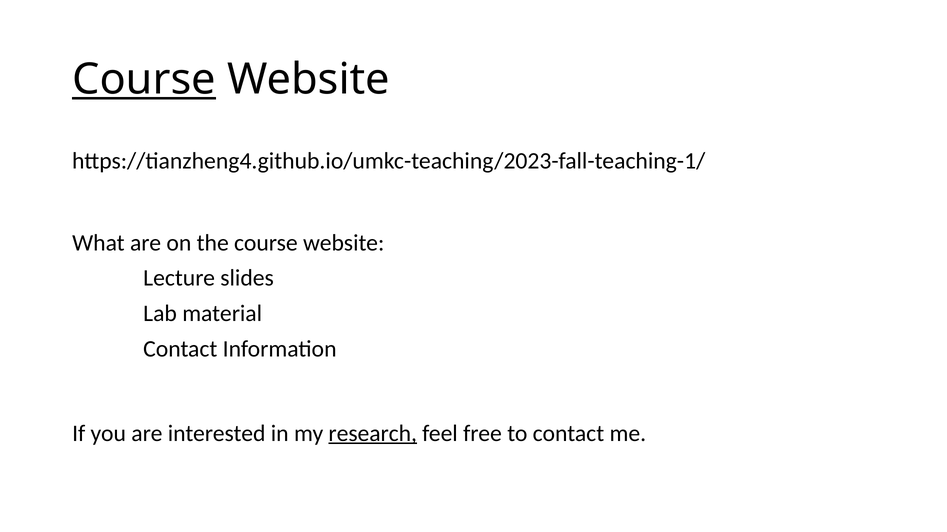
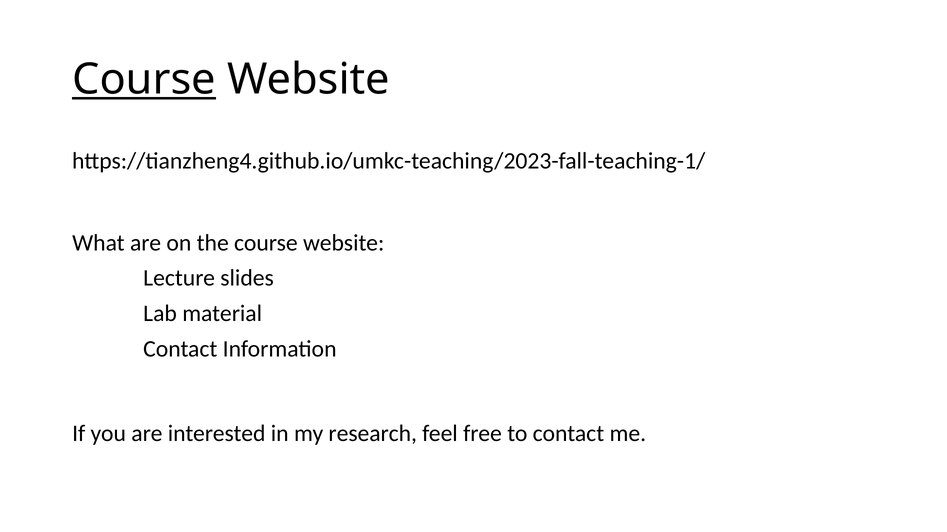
research underline: present -> none
